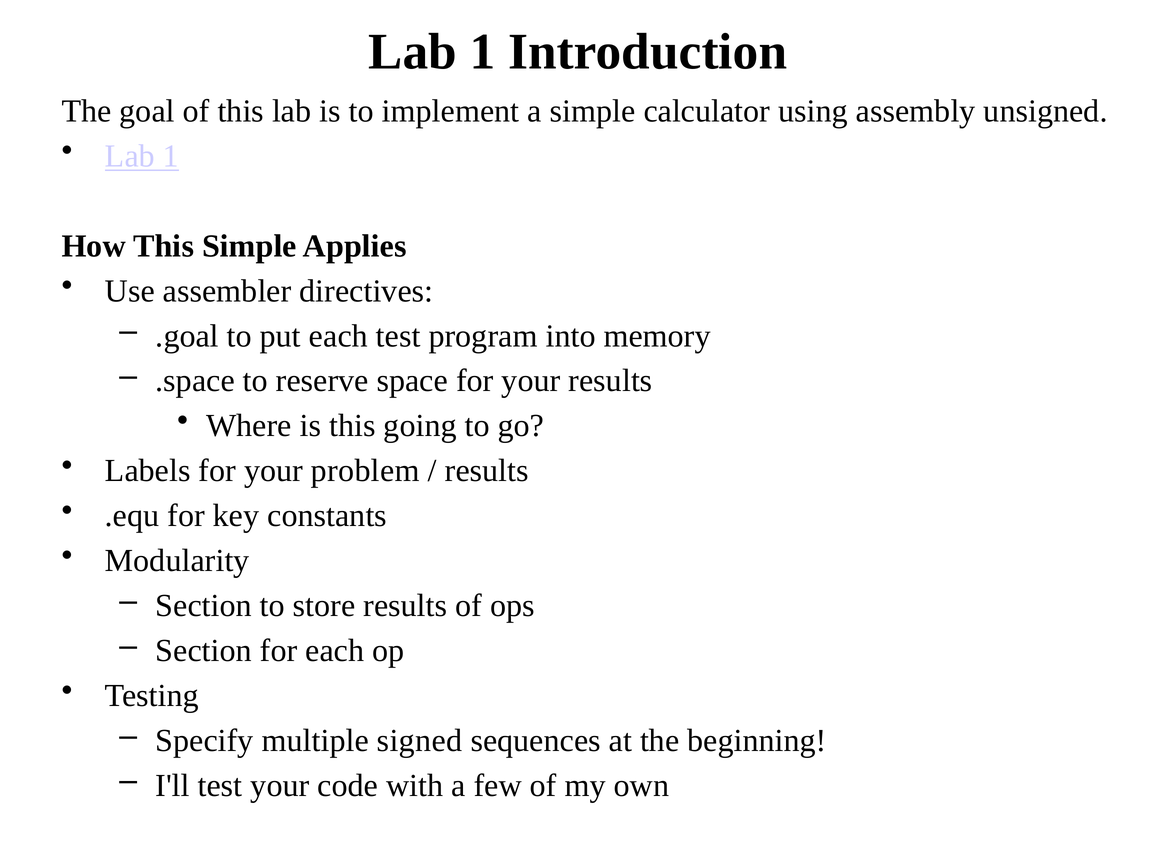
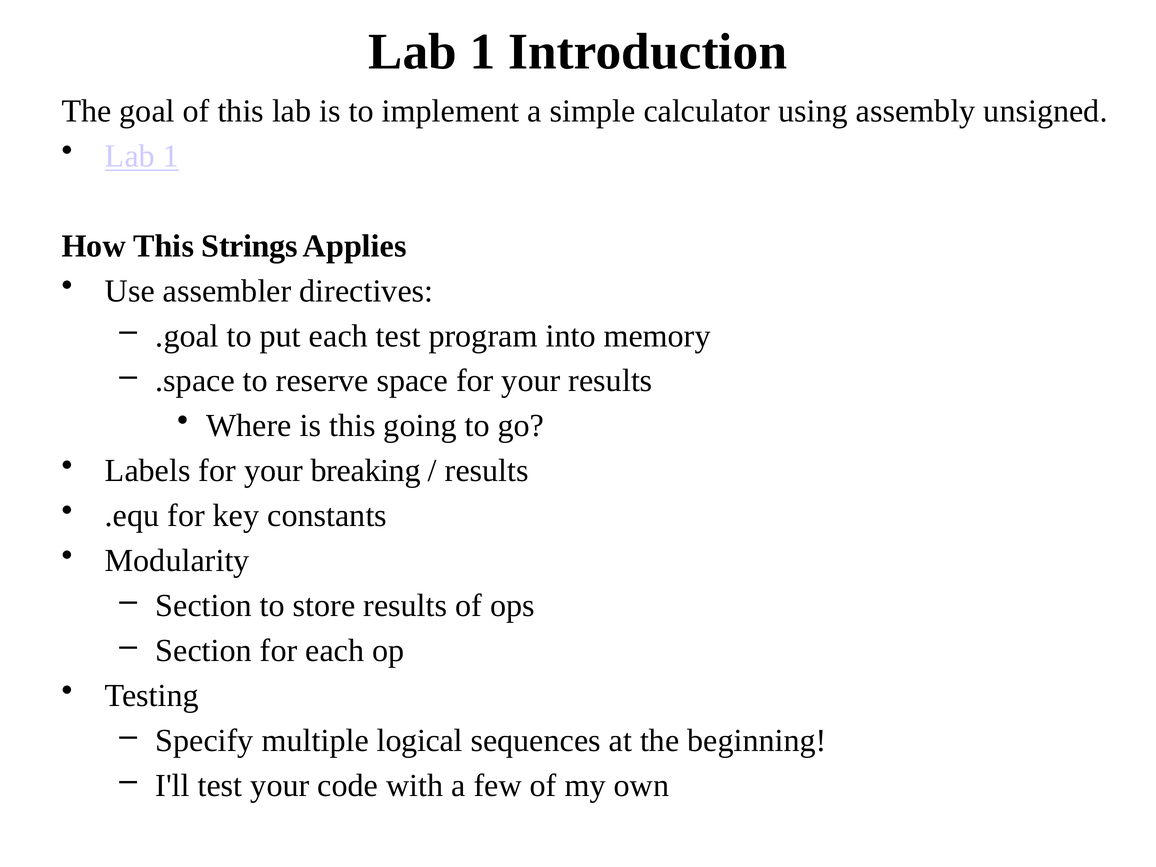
This Simple: Simple -> Strings
problem: problem -> breaking
signed: signed -> logical
